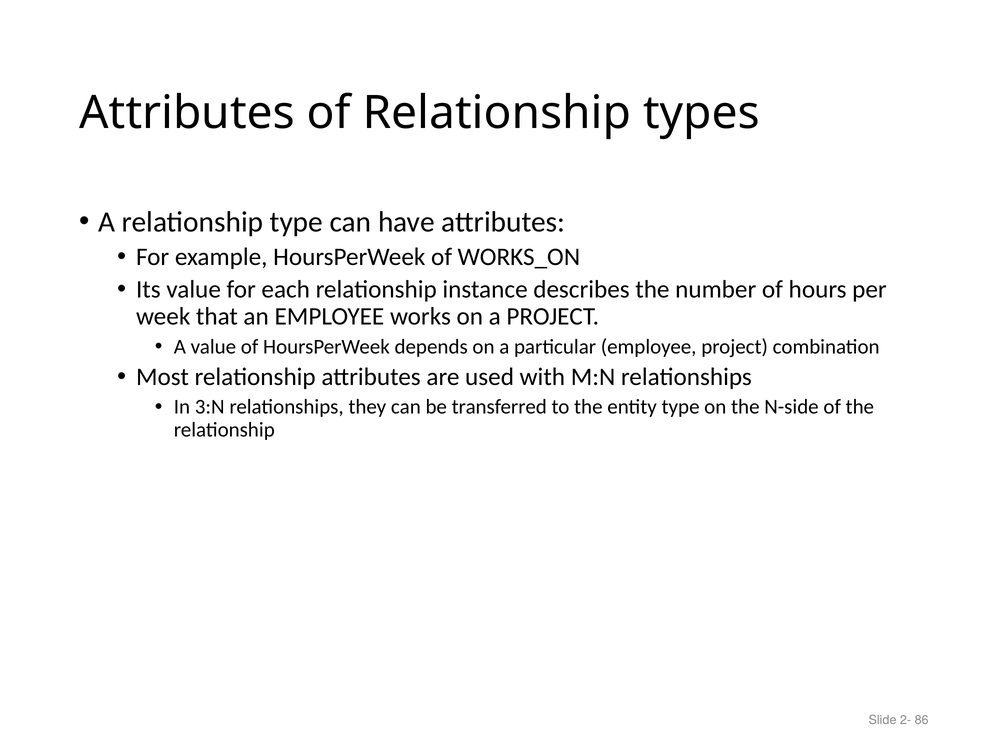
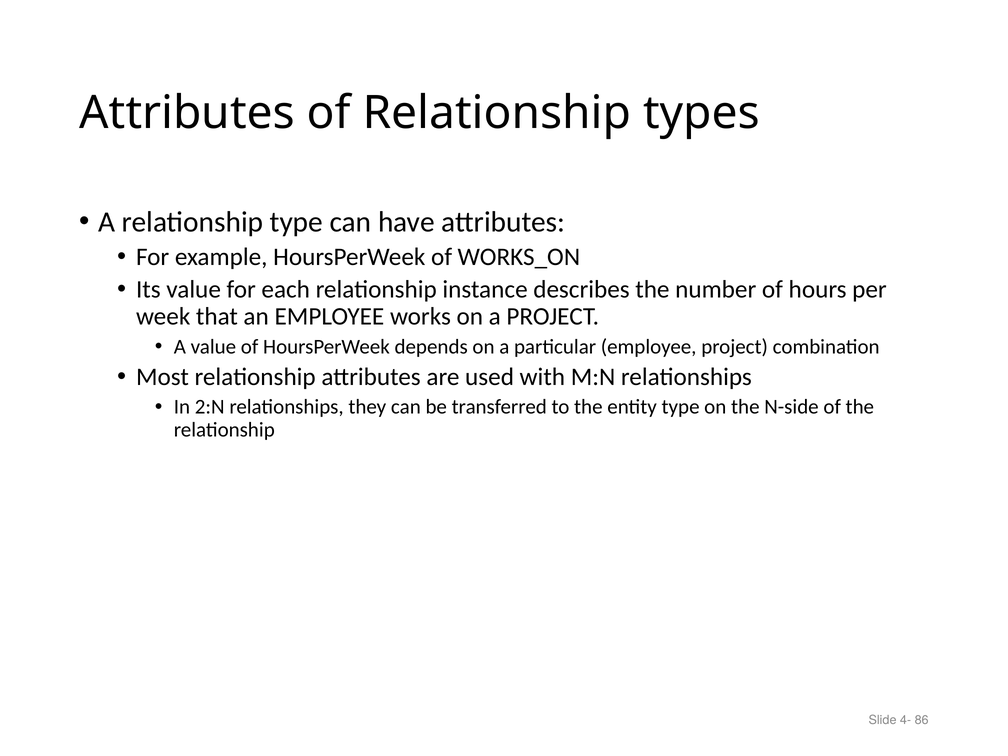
3:N: 3:N -> 2:N
2-: 2- -> 4-
